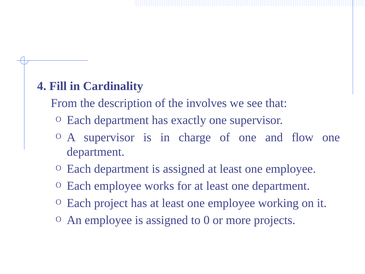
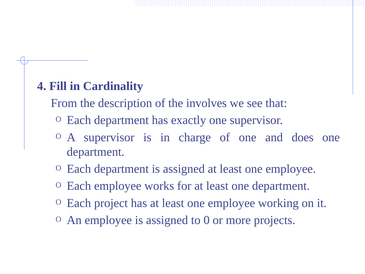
flow: flow -> does
